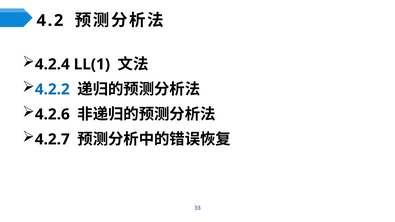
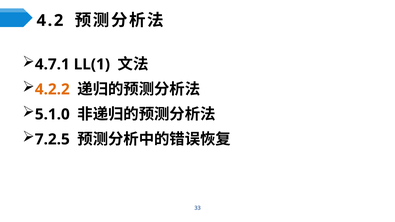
4.2.4: 4.2.4 -> 4.7.1
4.2.2 colour: blue -> orange
4.2.6: 4.2.6 -> 5.1.0
4.2.7: 4.2.7 -> 7.2.5
